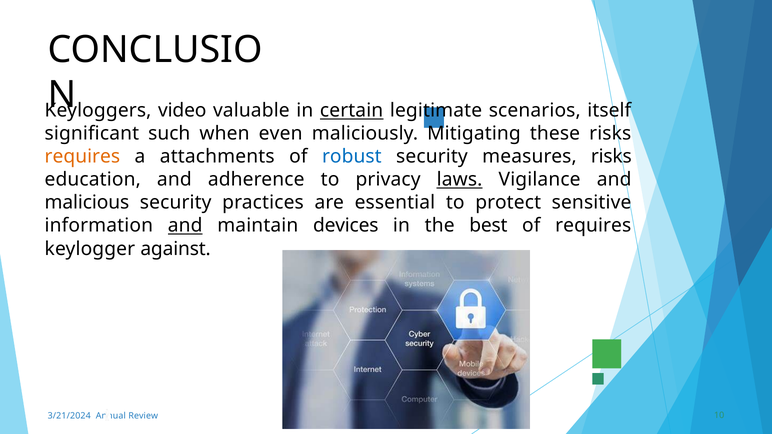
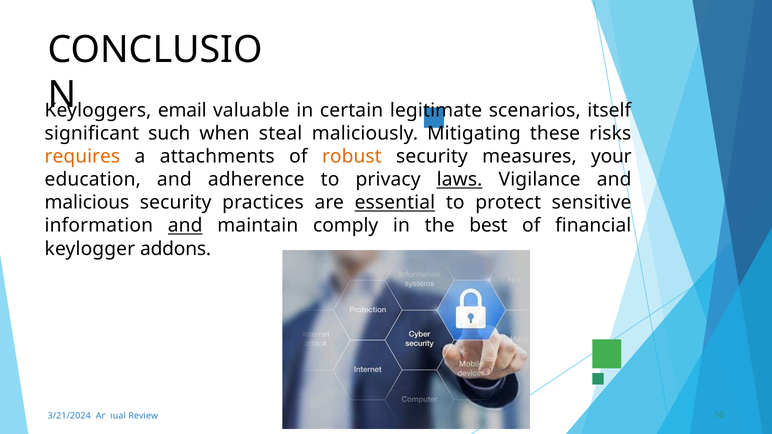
video: video -> email
certain underline: present -> none
even: even -> steal
robust colour: blue -> orange
measures risks: risks -> your
essential underline: none -> present
devices: devices -> comply
of requires: requires -> financial
against: against -> addons
